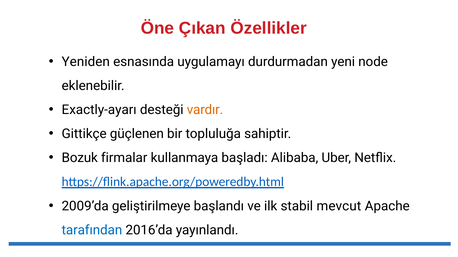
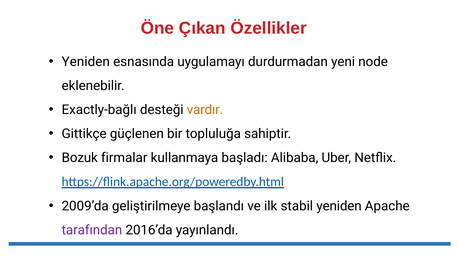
Exactly-ayarı: Exactly-ayarı -> Exactly-bağlı
stabil mevcut: mevcut -> yeniden
tarafından colour: blue -> purple
